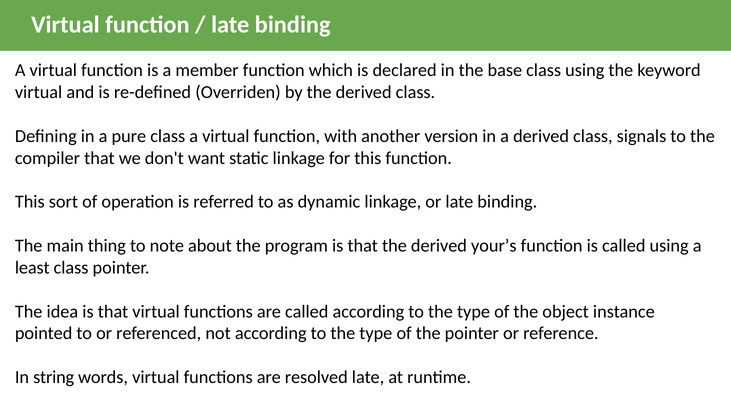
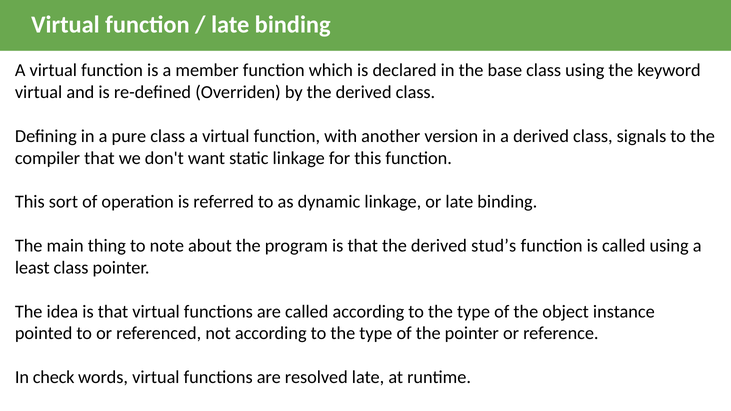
your’s: your’s -> stud’s
string: string -> check
